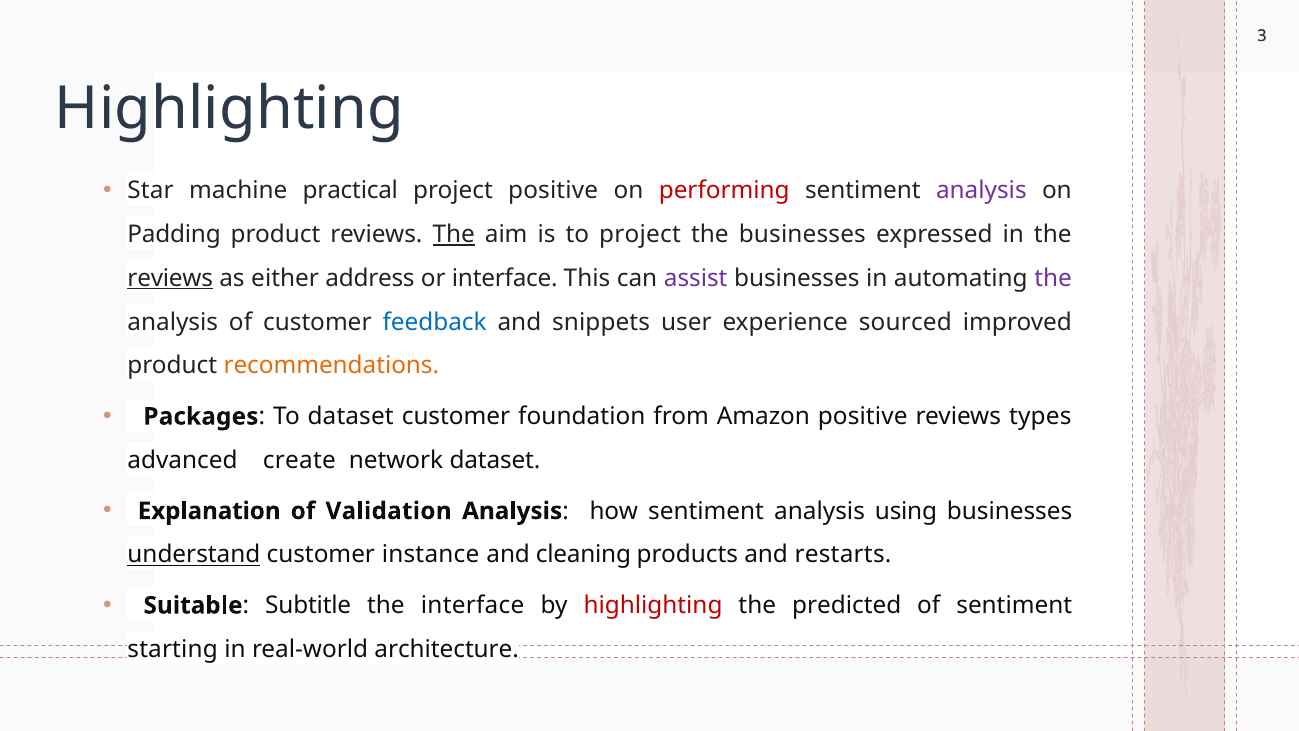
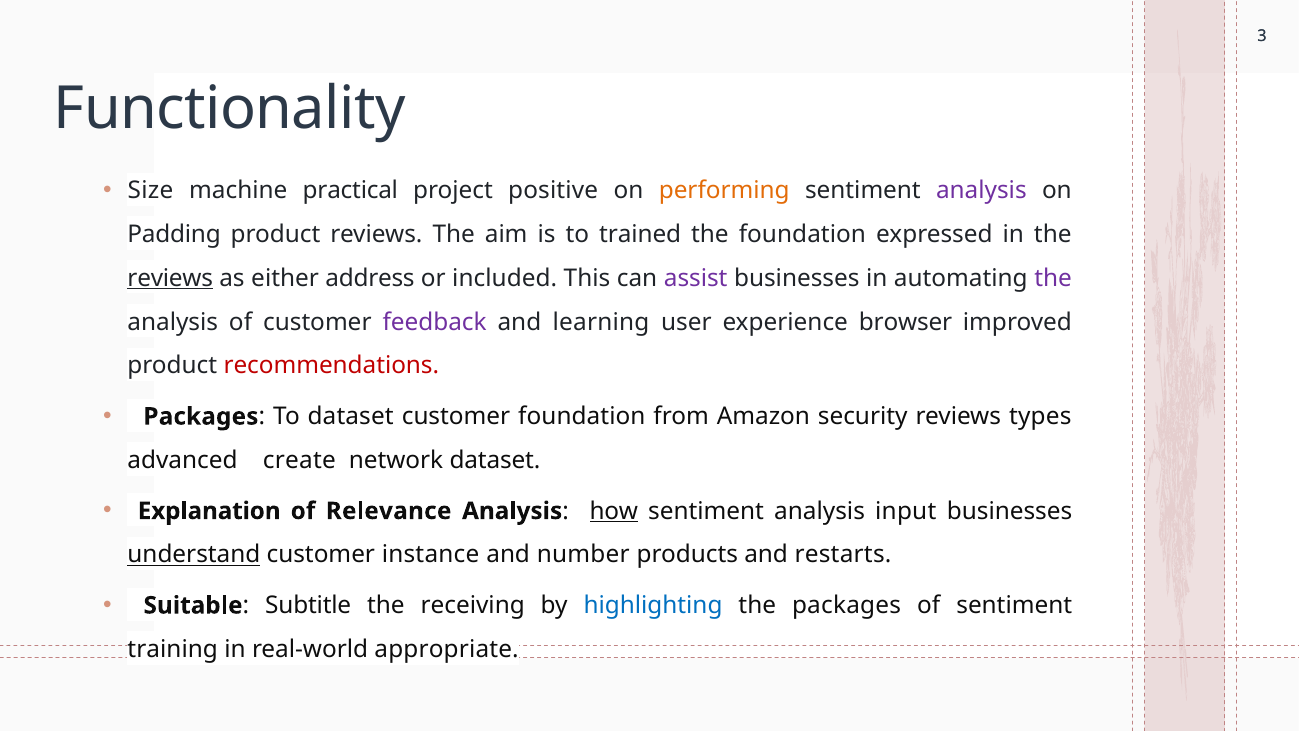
Highlighting at (229, 109): Highlighting -> Functionality
Star: Star -> Size
performing colour: red -> orange
The at (454, 234) underline: present -> none
to project: project -> trained
the businesses: businesses -> foundation
or interface: interface -> included
feedback colour: blue -> purple
snippets: snippets -> learning
sourced: sourced -> browser
recommendations colour: orange -> red
Amazon positive: positive -> security
Validation: Validation -> Relevance
how underline: none -> present
using: using -> input
cleaning: cleaning -> number
the interface: interface -> receiving
highlighting at (653, 605) colour: red -> blue
the predicted: predicted -> packages
starting: starting -> training
architecture: architecture -> appropriate
